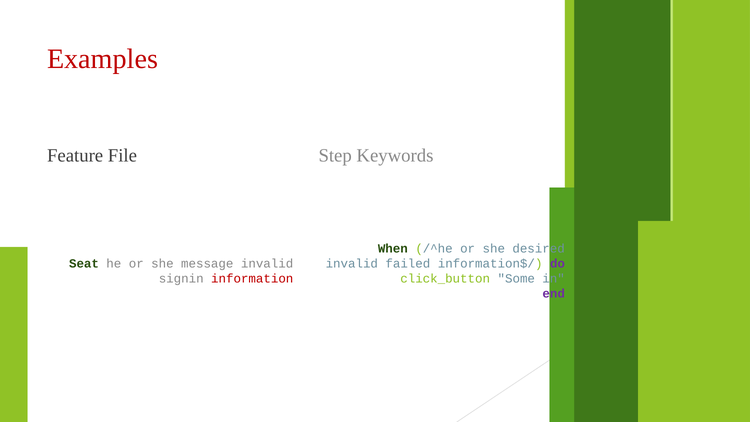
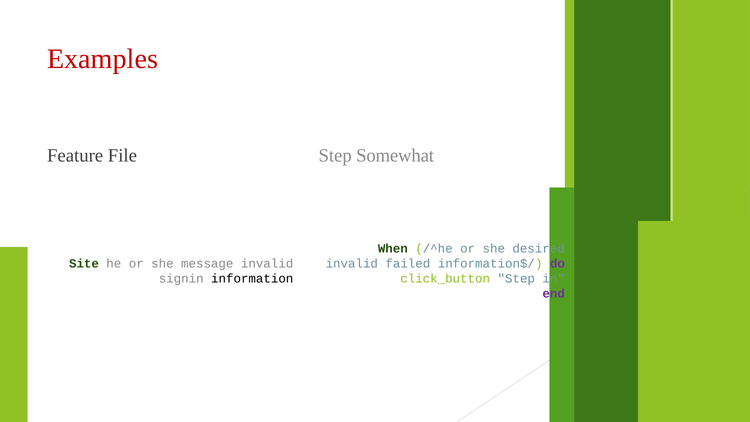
Keywords: Keywords -> Somewhat
Seat: Seat -> Site
information colour: red -> black
click_button Some: Some -> Step
